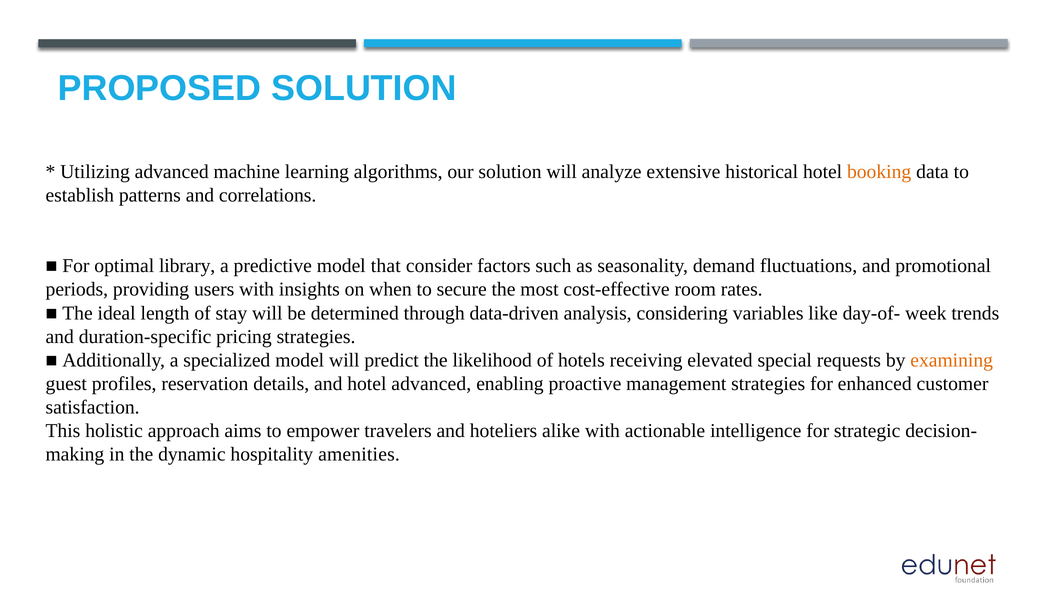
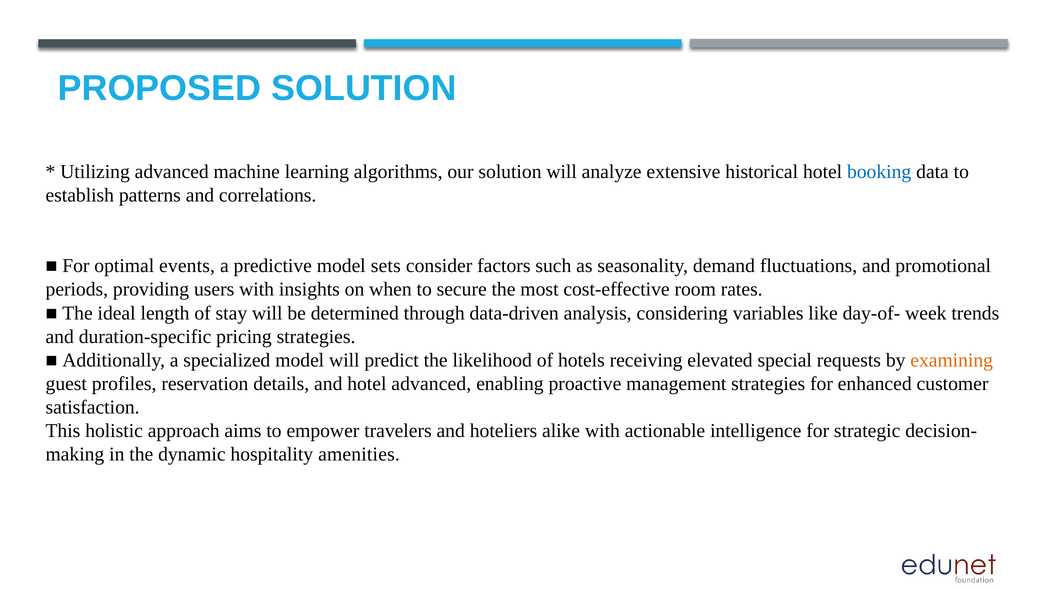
booking colour: orange -> blue
library: library -> events
that: that -> sets
